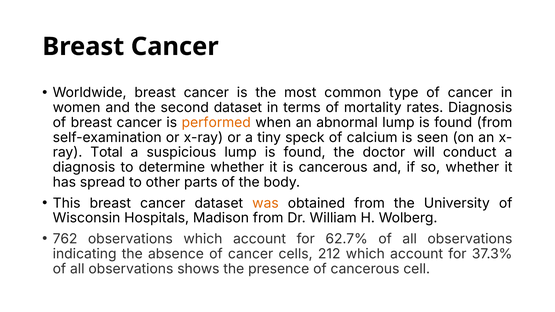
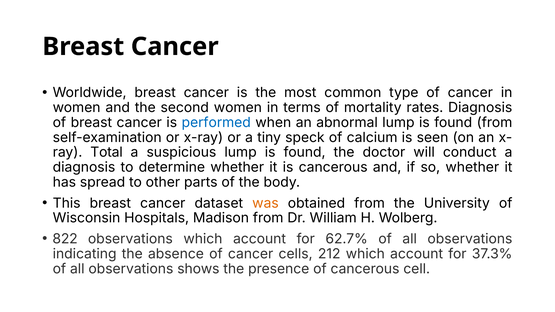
second dataset: dataset -> women
performed colour: orange -> blue
762: 762 -> 822
